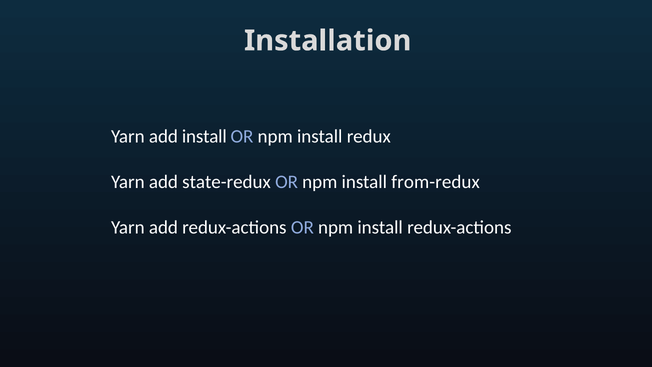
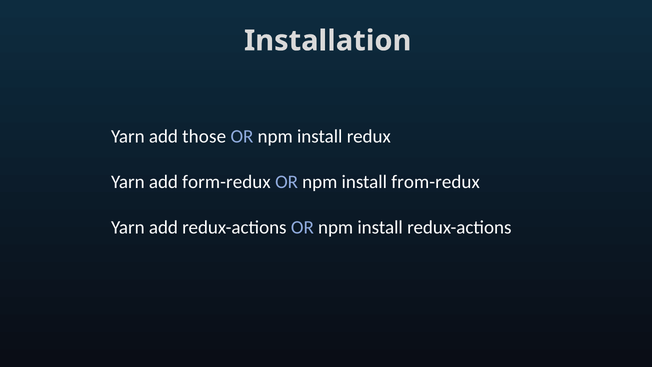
add install: install -> those
state-redux: state-redux -> form-redux
